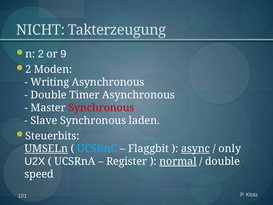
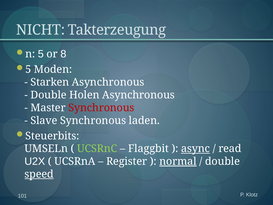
n 2: 2 -> 5
9: 9 -> 8
2 at (28, 69): 2 -> 5
Writing: Writing -> Starken
Timer: Timer -> Holen
UMSELn underline: present -> none
UCSRnC colour: light blue -> light green
only: only -> read
speed underline: none -> present
